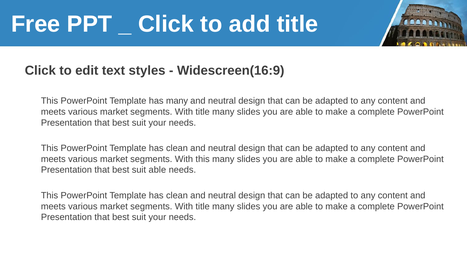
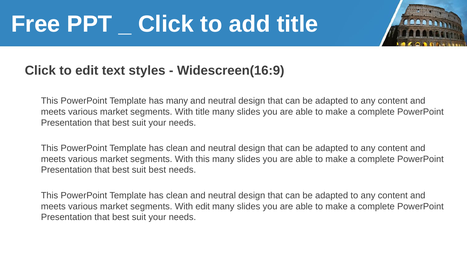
suit able: able -> best
title at (203, 206): title -> edit
